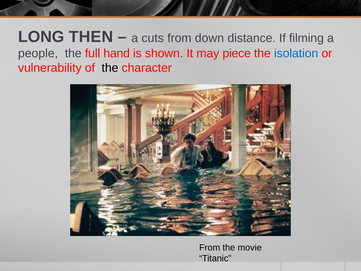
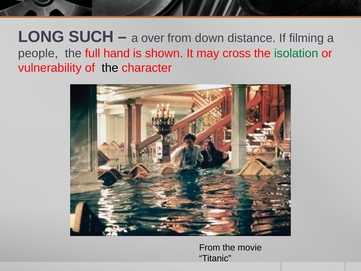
THEN: THEN -> SUCH
cuts: cuts -> over
piece: piece -> cross
isolation colour: blue -> green
